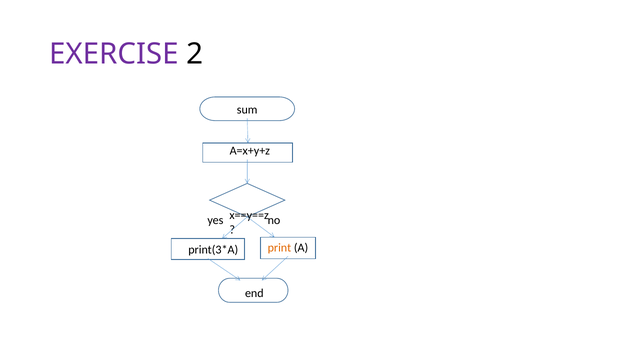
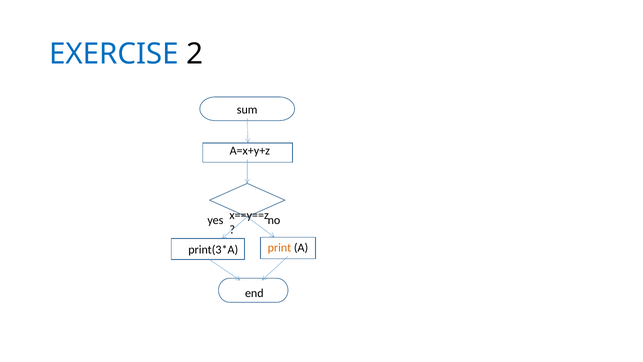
EXERCISE colour: purple -> blue
